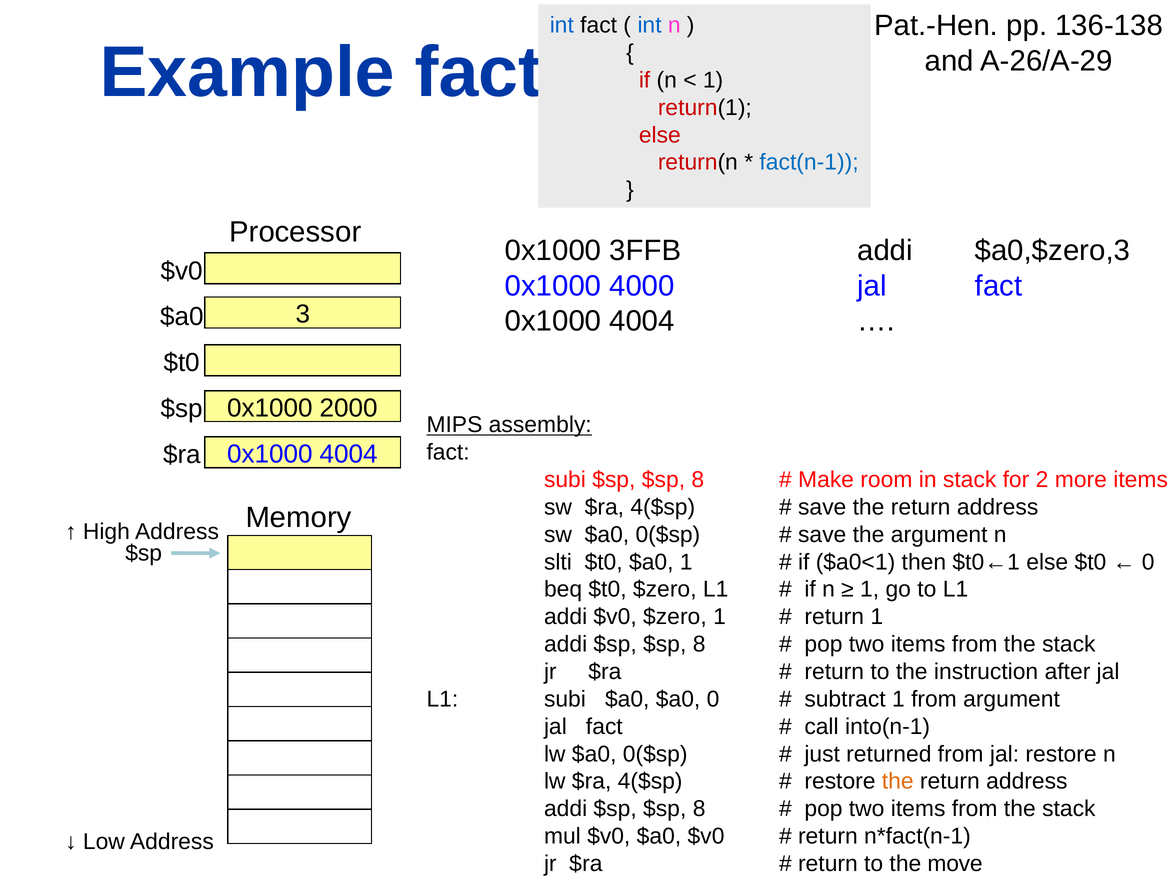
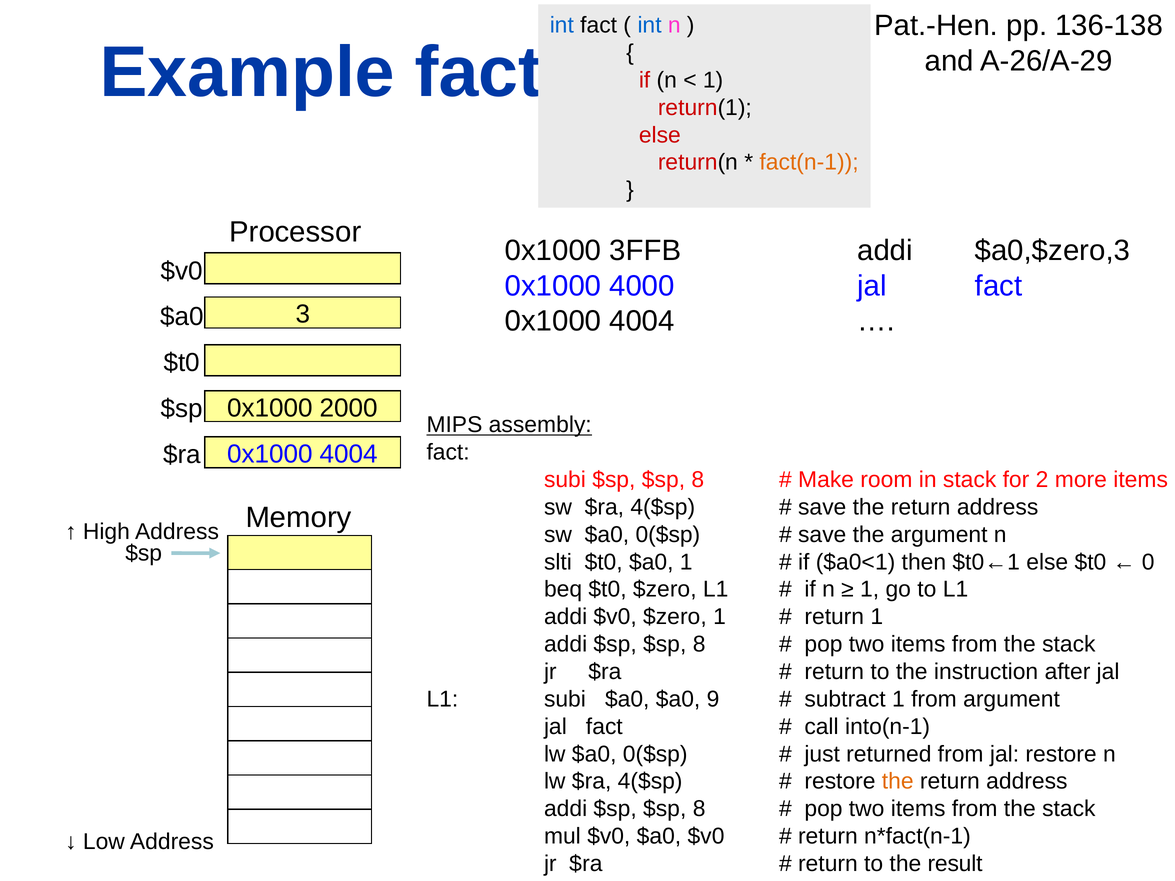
fact(n-1 colour: blue -> orange
$a0 0: 0 -> 9
move: move -> result
